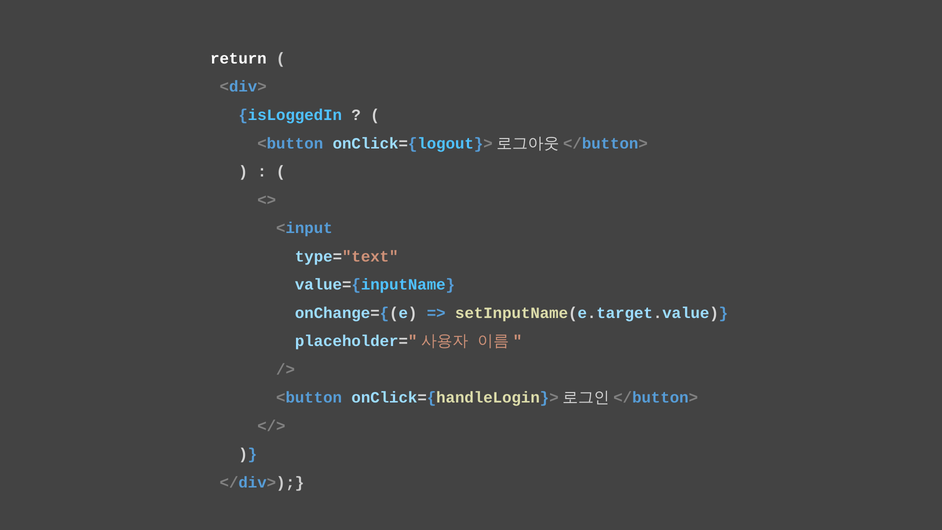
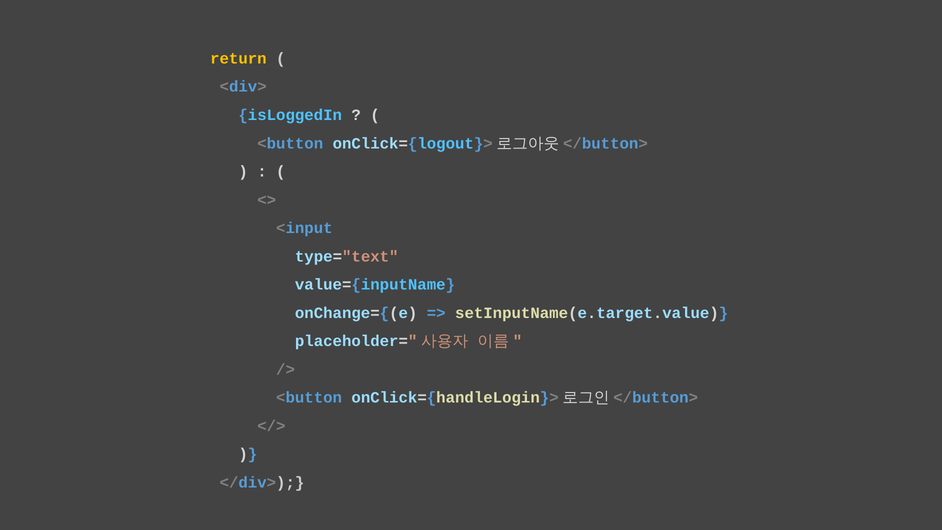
return colour: white -> yellow
